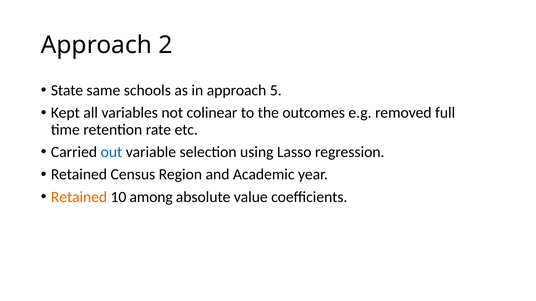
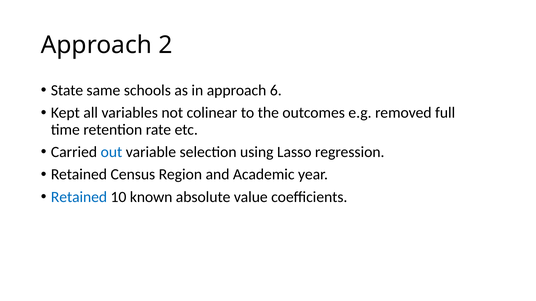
5: 5 -> 6
Retained at (79, 197) colour: orange -> blue
among: among -> known
